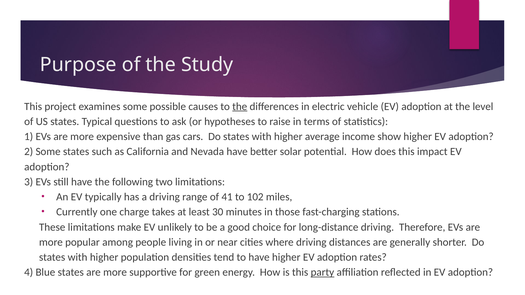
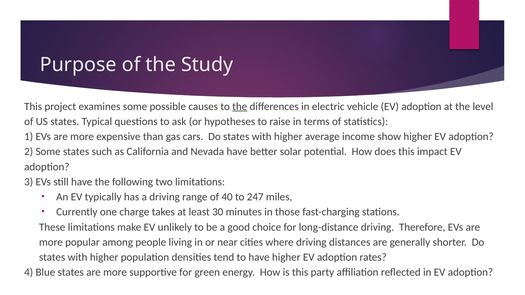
41: 41 -> 40
102: 102 -> 247
party underline: present -> none
